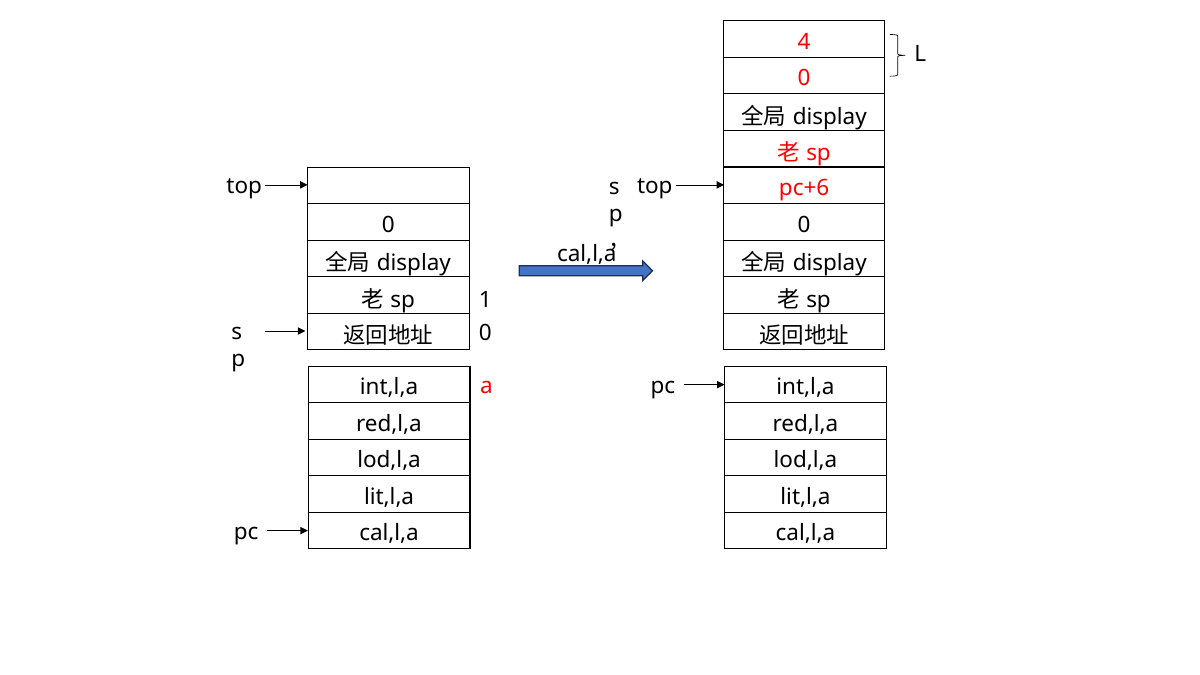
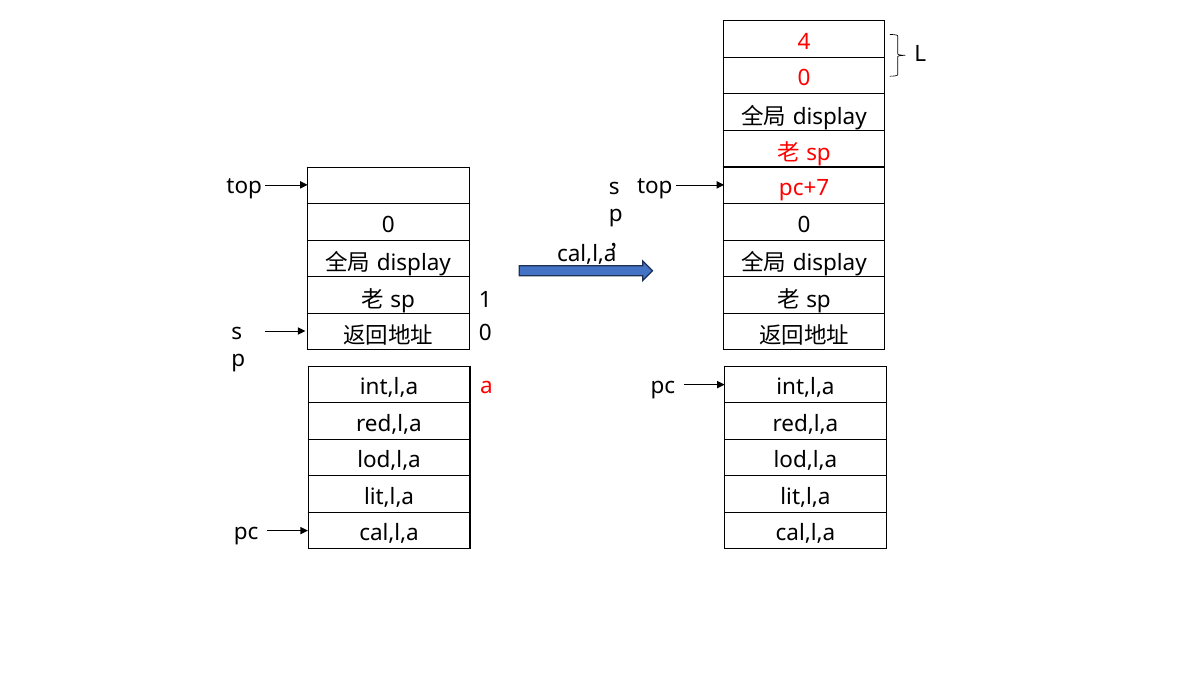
pc+6: pc+6 -> pc+7
